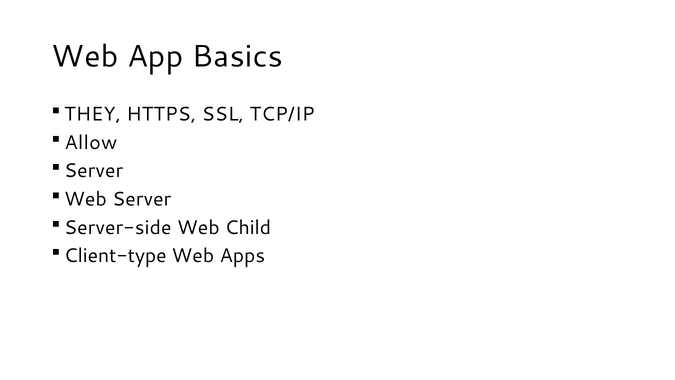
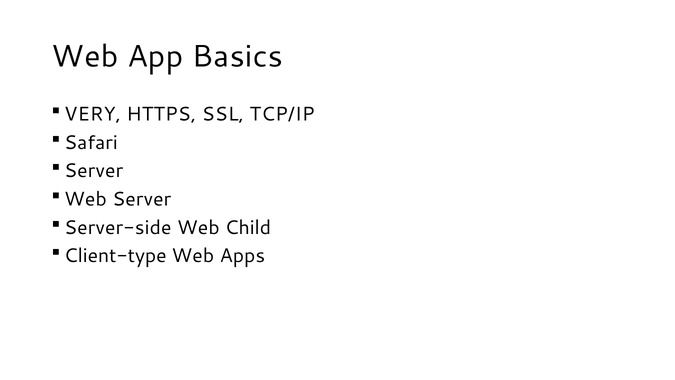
THEY: THEY -> VERY
Allow: Allow -> Safari
